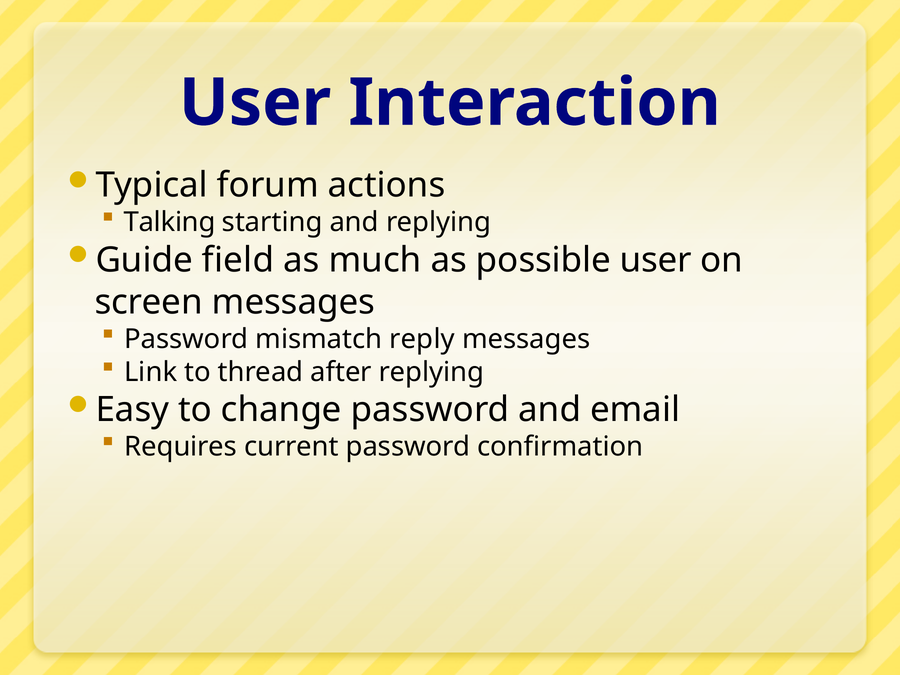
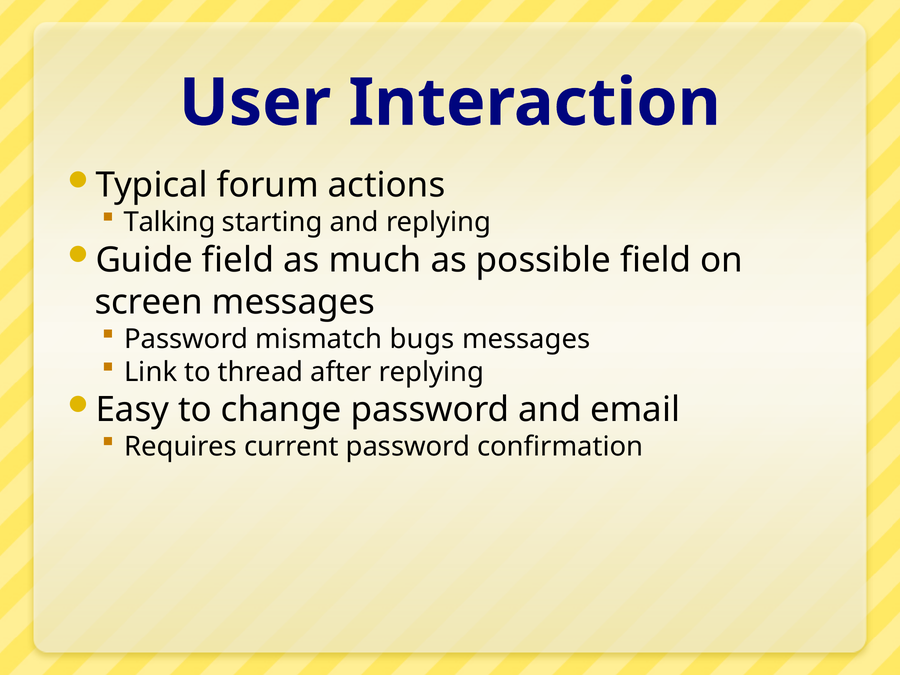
possible user: user -> field
reply: reply -> bugs
